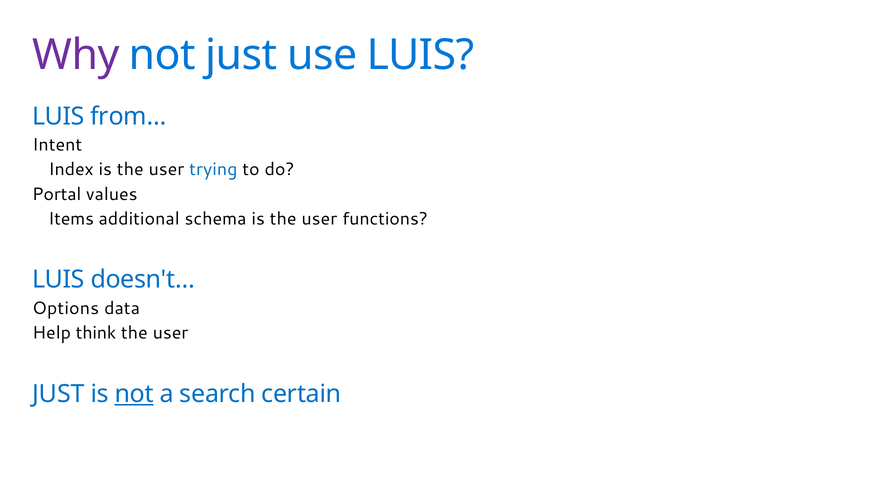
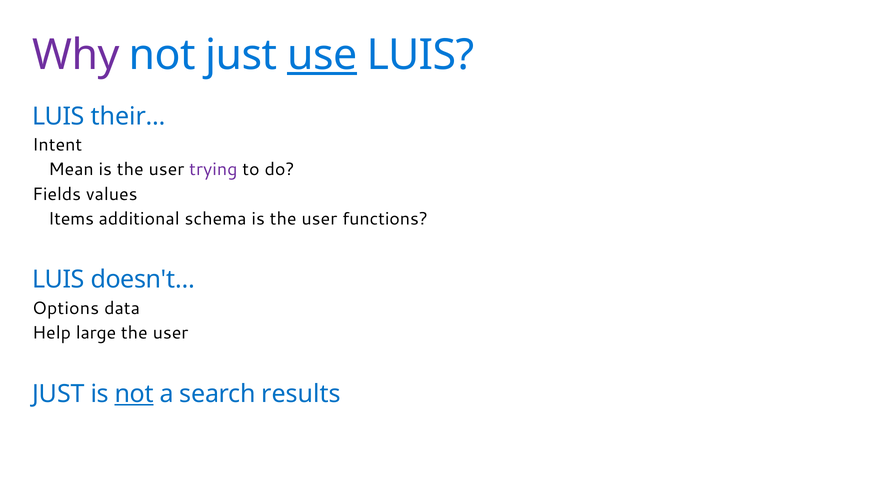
use underline: none -> present
from…: from… -> their…
Index: Index -> Mean
trying colour: blue -> purple
Portal: Portal -> Fields
think: think -> large
certain: certain -> results
